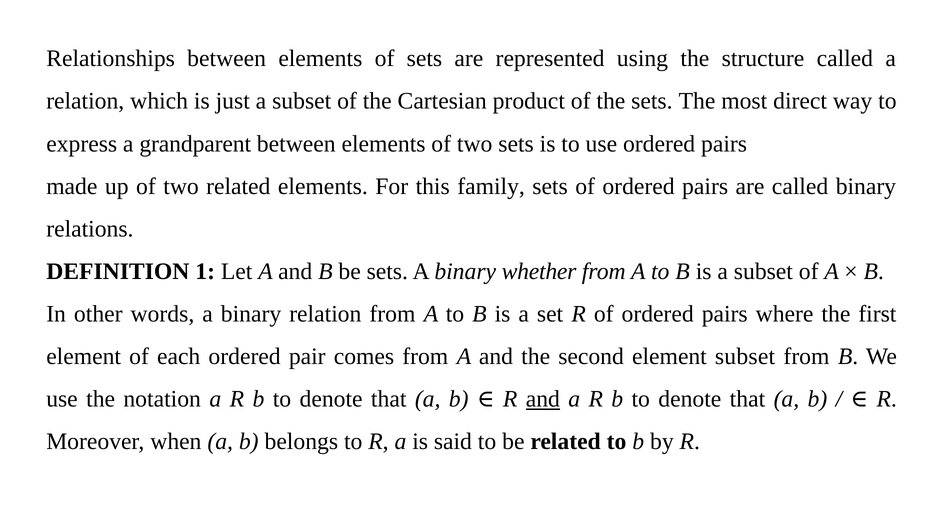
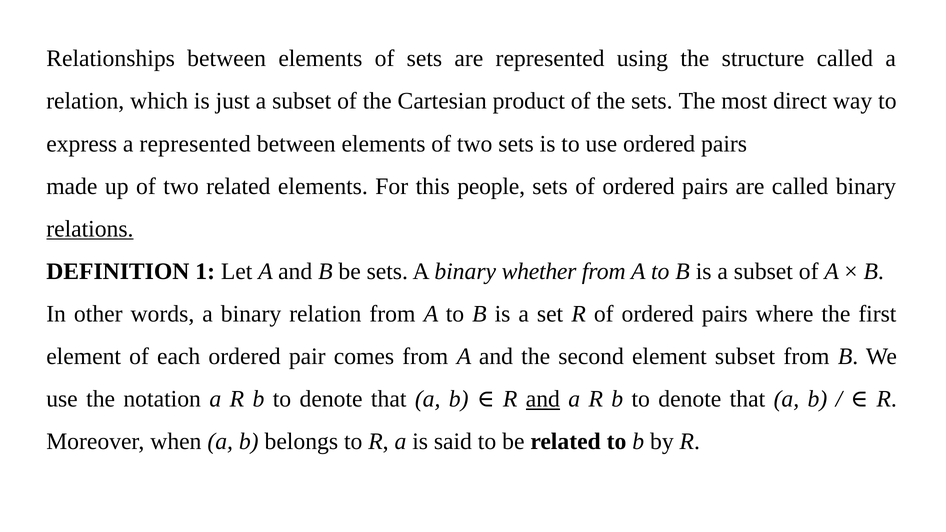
a grandparent: grandparent -> represented
family: family -> people
relations underline: none -> present
